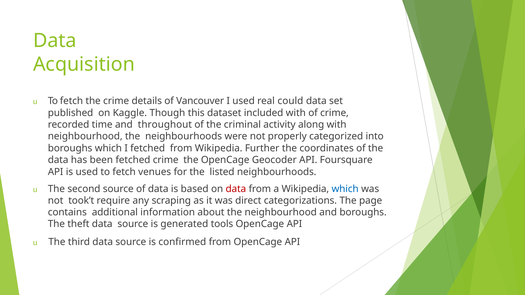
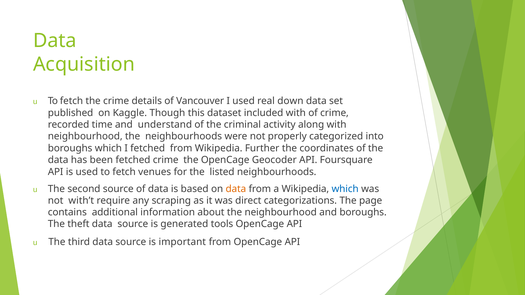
could: could -> down
throughout: throughout -> understand
data at (236, 189) colour: red -> orange
took’t: took’t -> with’t
confirmed: confirmed -> important
